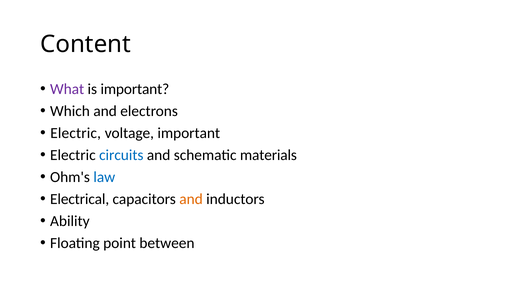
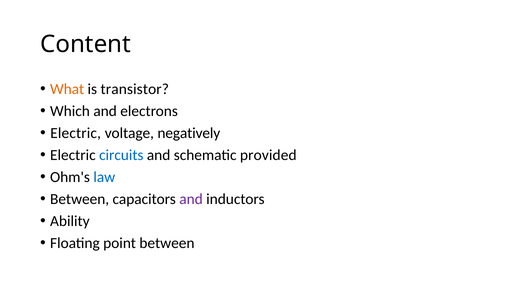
What colour: purple -> orange
is important: important -> transistor
voltage important: important -> negatively
materials: materials -> provided
Electrical at (80, 199): Electrical -> Between
and at (191, 199) colour: orange -> purple
